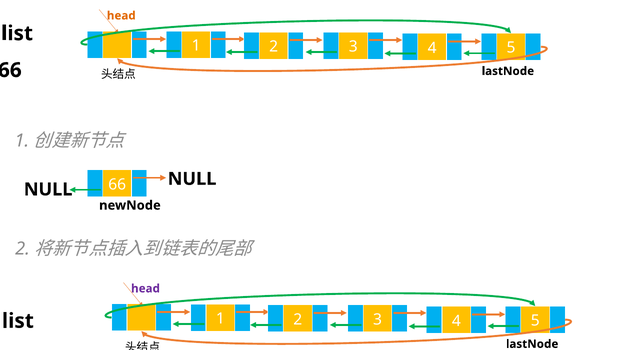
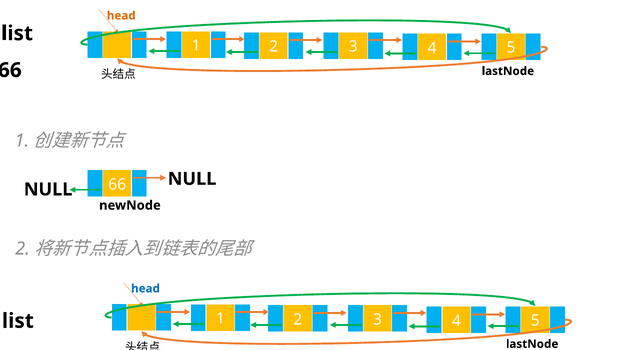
head at (145, 288) colour: purple -> blue
